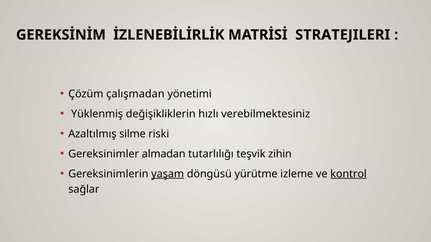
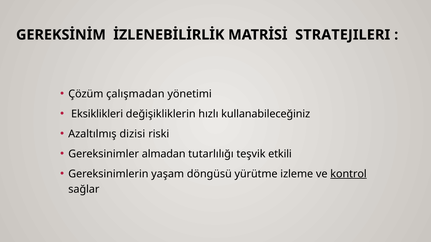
Yüklenmiş: Yüklenmiş -> Eksiklikleri
verebilmektesiniz: verebilmektesiniz -> kullanabileceğiniz
silme: silme -> dizisi
zihin: zihin -> etkili
yaşam underline: present -> none
